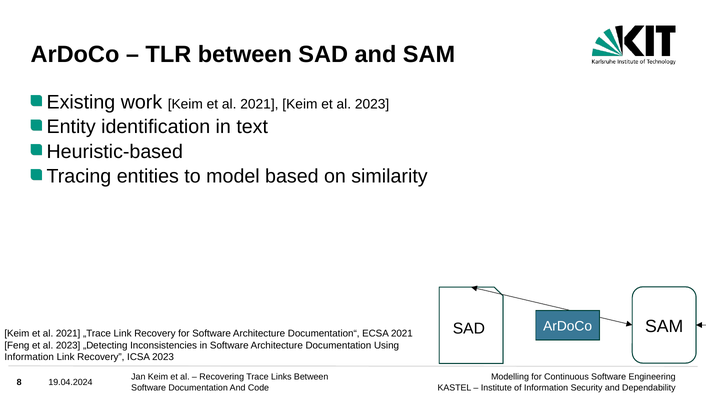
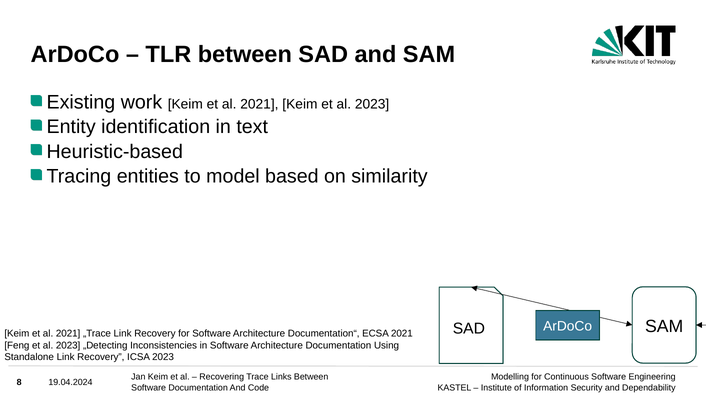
Information at (29, 357): Information -> Standalone
